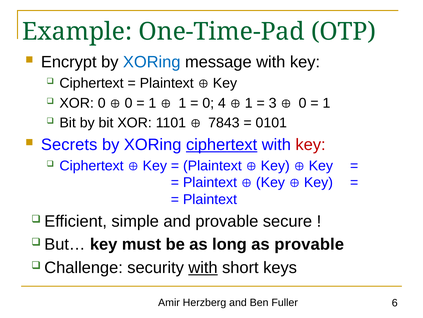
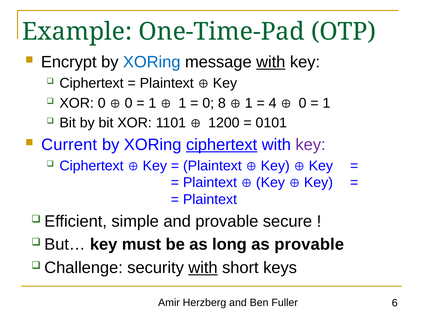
with at (271, 62) underline: none -> present
4: 4 -> 8
3: 3 -> 4
7843: 7843 -> 1200
Secrets: Secrets -> Current
key at (311, 144) colour: red -> purple
